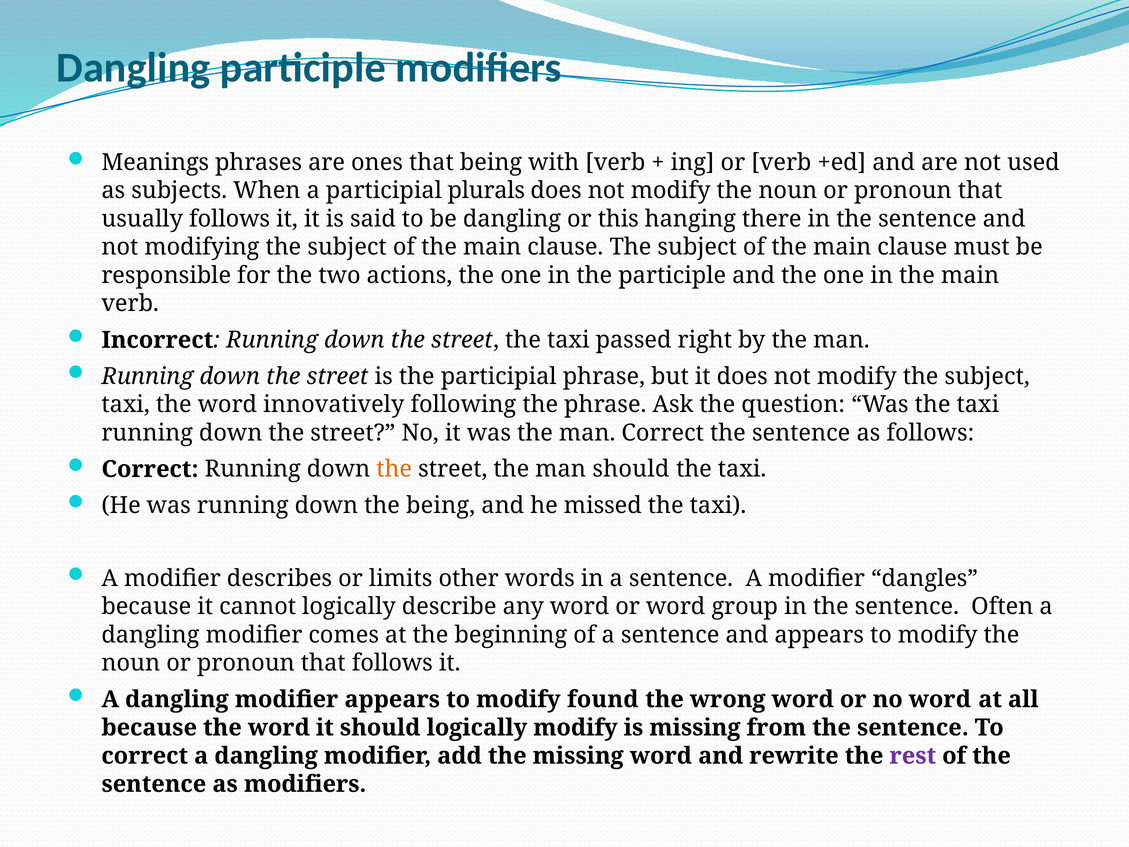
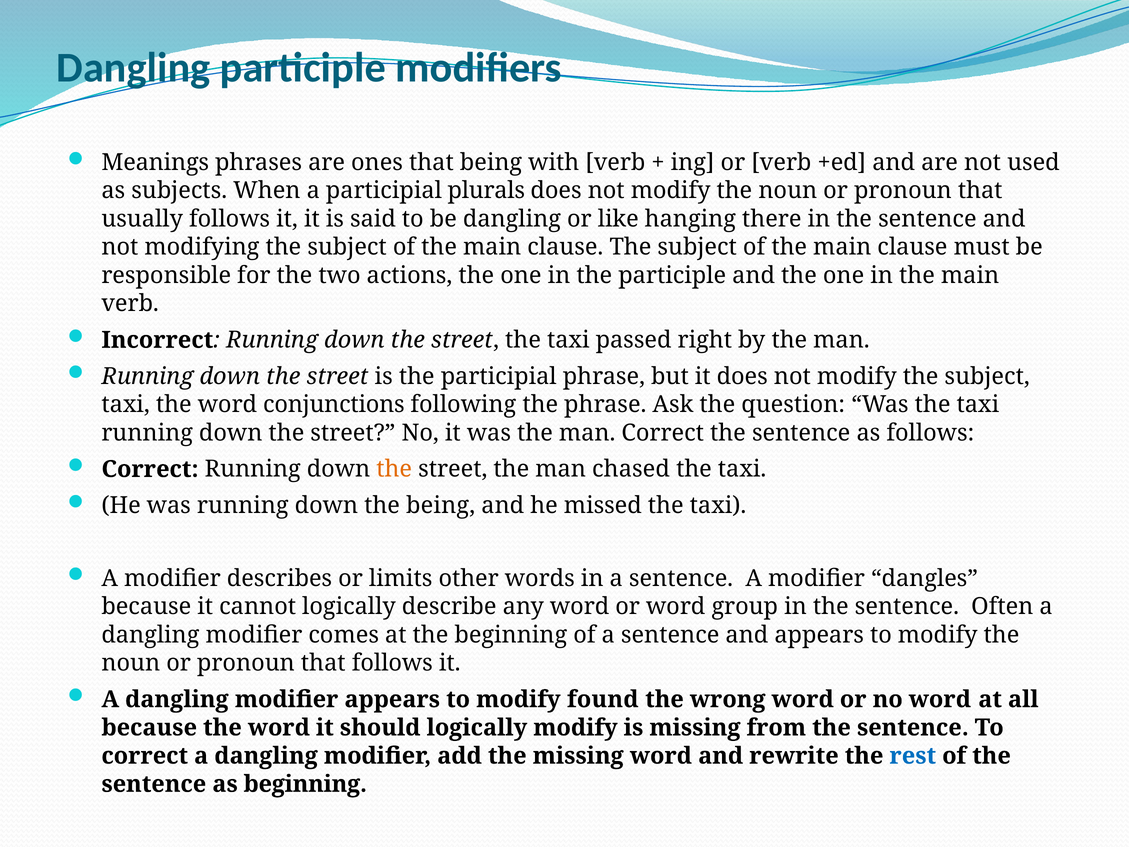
this: this -> like
innovatively: innovatively -> conjunctions
man should: should -> chased
rest colour: purple -> blue
as modifiers: modifiers -> beginning
